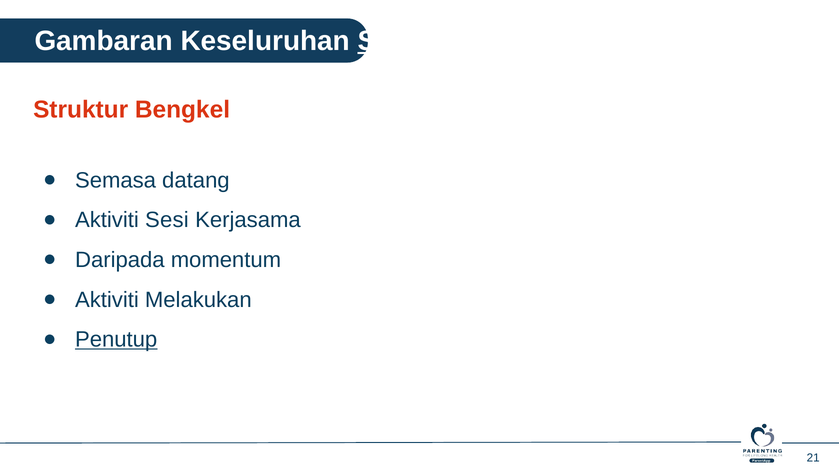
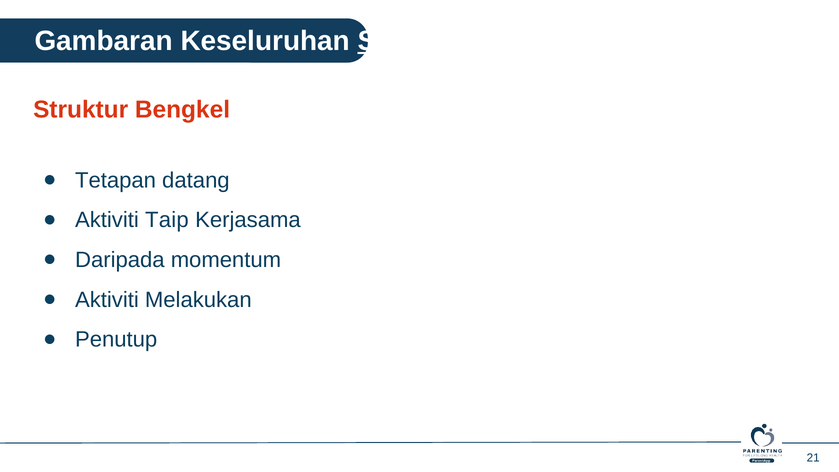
Semasa: Semasa -> Tetapan
Aktiviti Sesi: Sesi -> Taip
Penutup underline: present -> none
